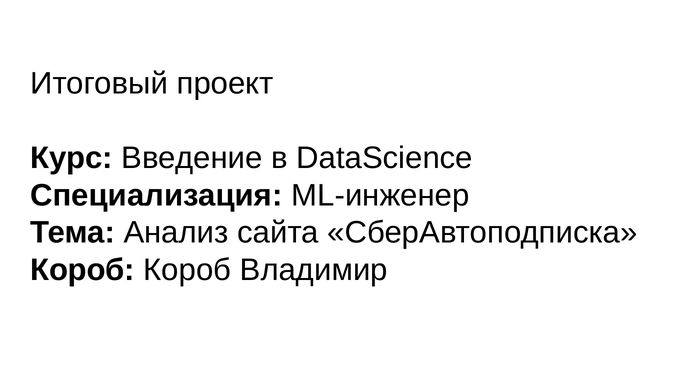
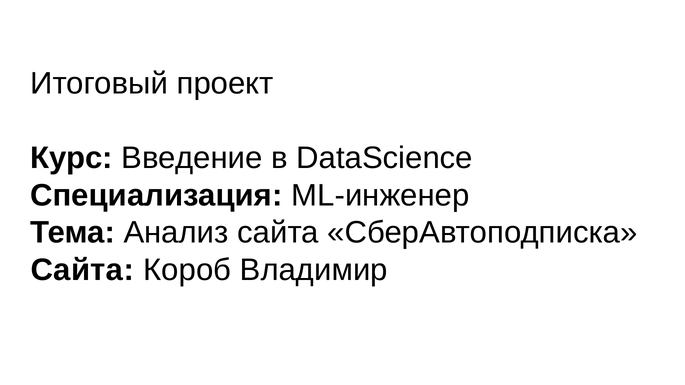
Короб at (83, 270): Короб -> Сайта
